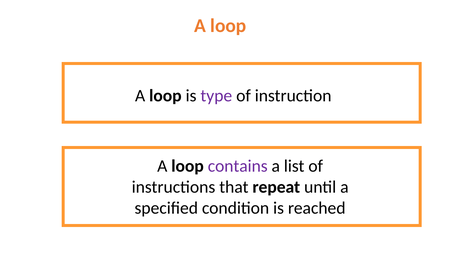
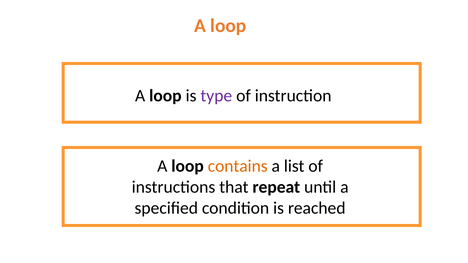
contains colour: purple -> orange
